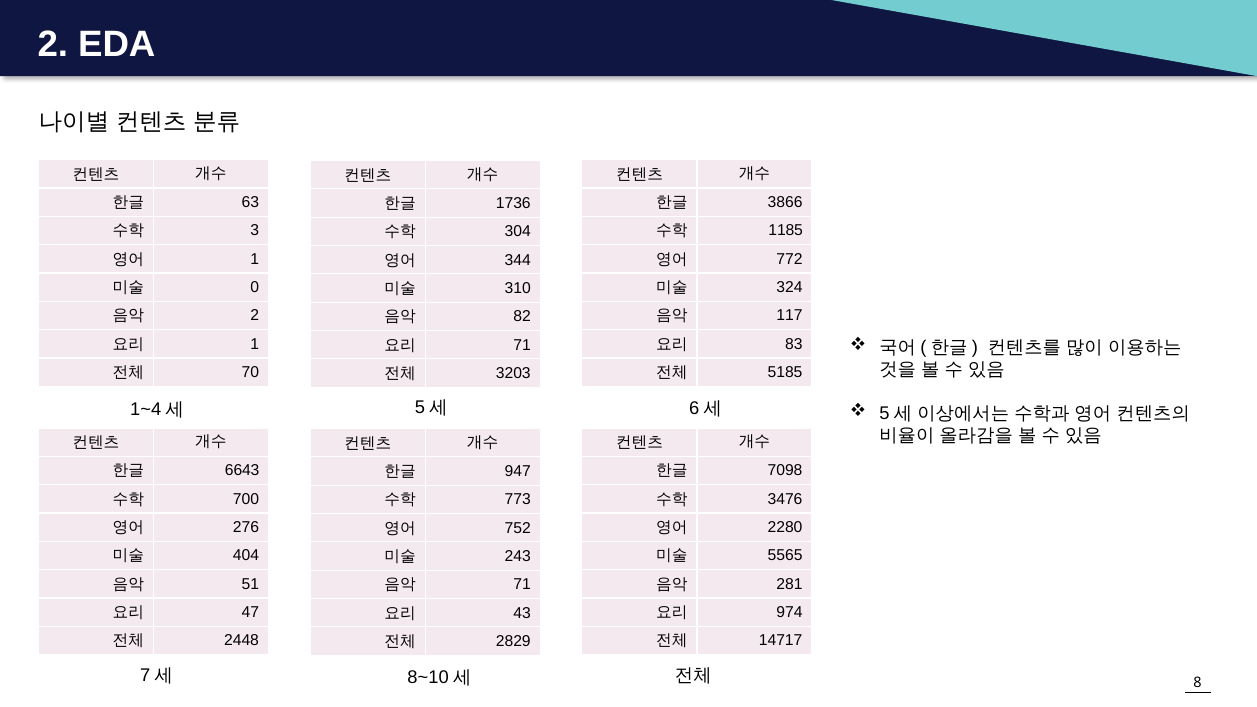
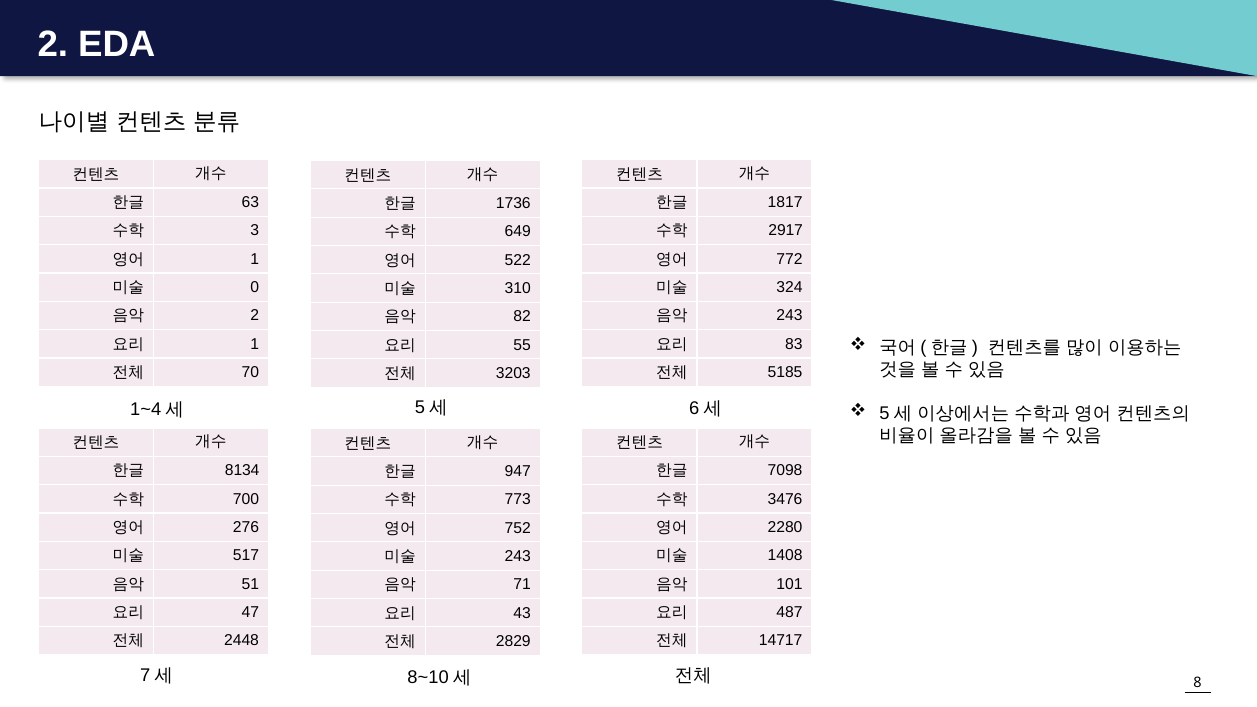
3866: 3866 -> 1817
1185: 1185 -> 2917
304: 304 -> 649
344: 344 -> 522
117 at (790, 316): 117 -> 243
71 at (522, 345): 71 -> 55
6643: 6643 -> 8134
404: 404 -> 517
5565: 5565 -> 1408
281: 281 -> 101
974: 974 -> 487
